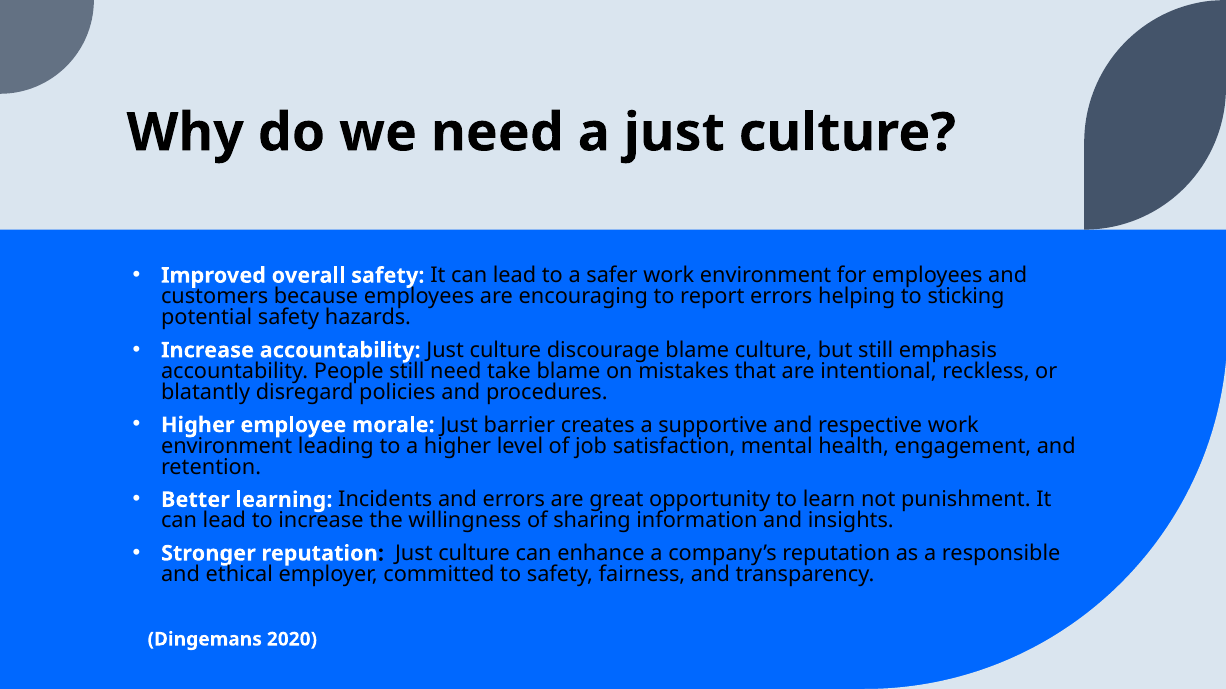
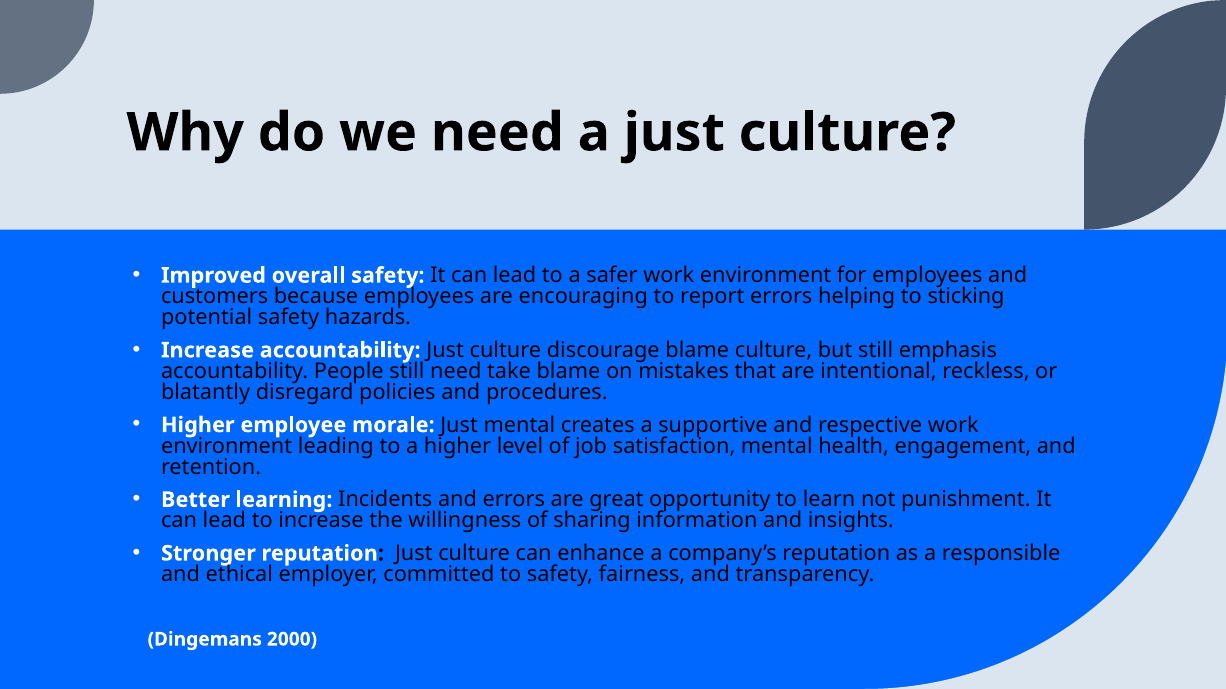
Just barrier: barrier -> mental
2020: 2020 -> 2000
